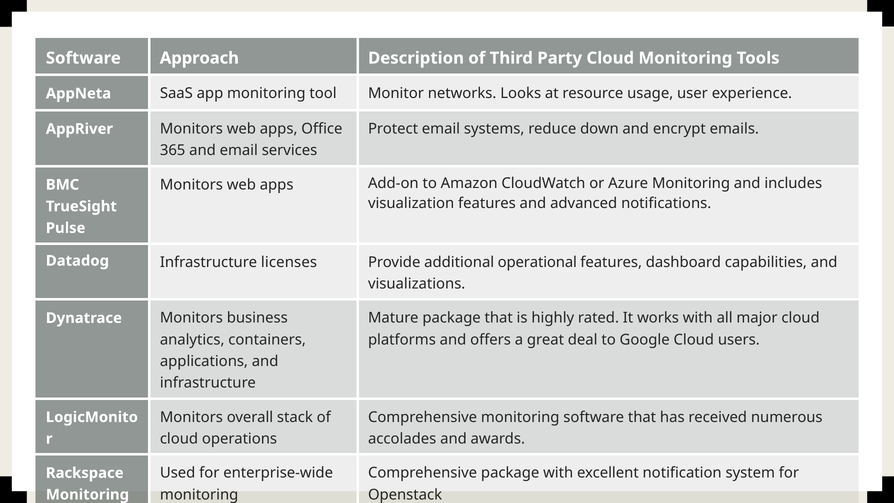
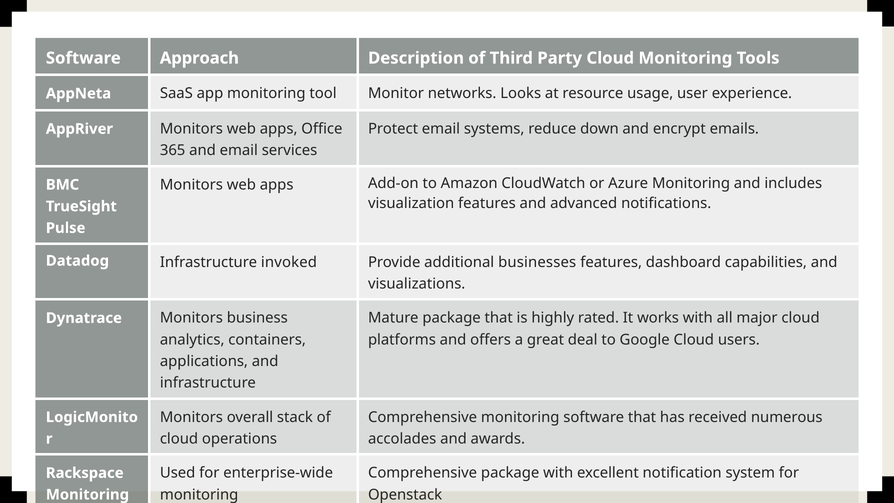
licenses: licenses -> invoked
operational: operational -> businesses
